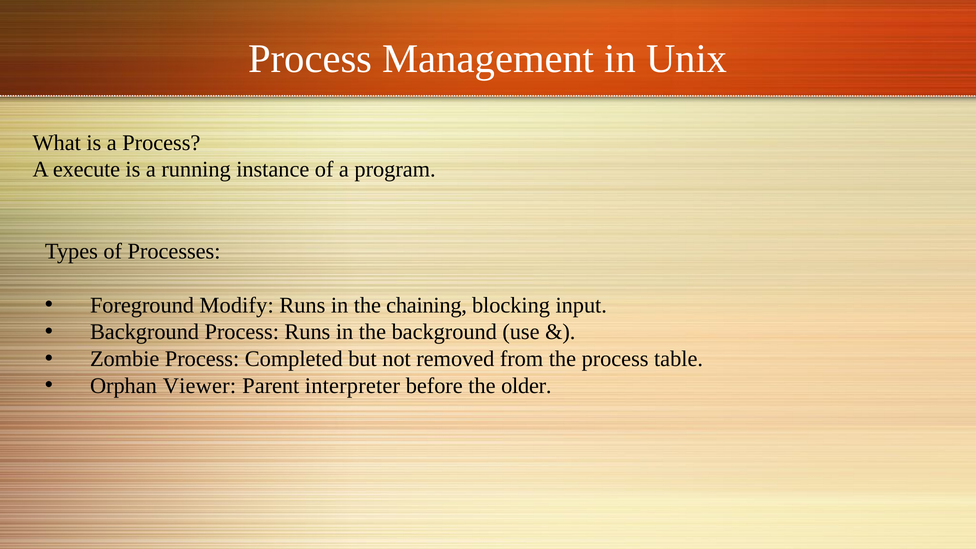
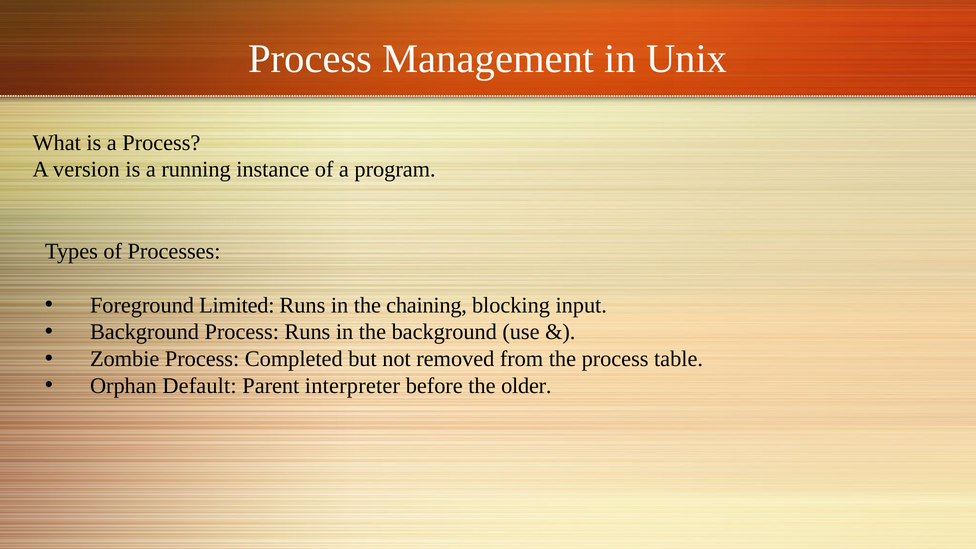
execute: execute -> version
Modify: Modify -> Limited
Viewer: Viewer -> Default
